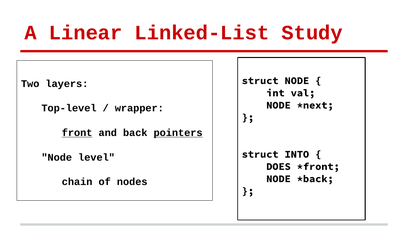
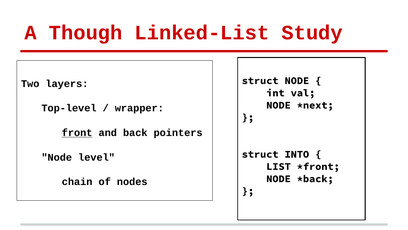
Linear: Linear -> Though
pointers underline: present -> none
DOES: DOES -> LIST
